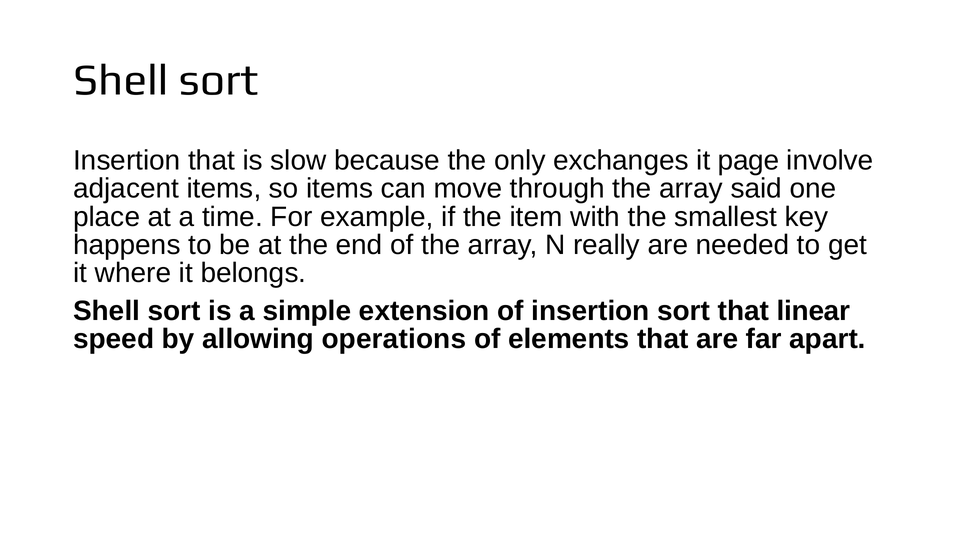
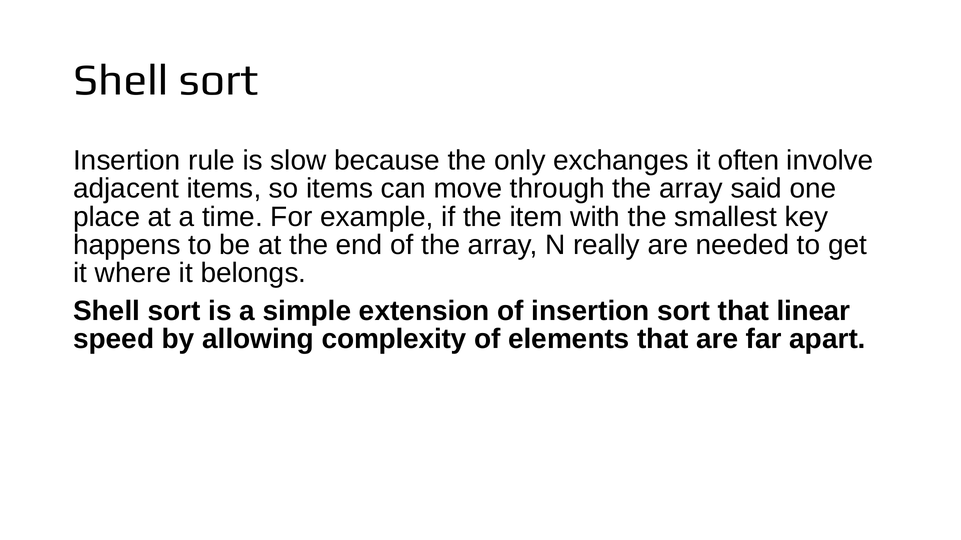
Insertion that: that -> rule
page: page -> often
operations: operations -> complexity
